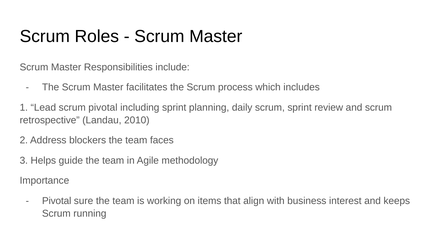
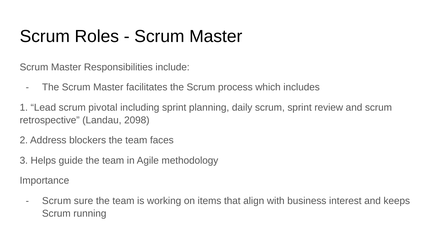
2010: 2010 -> 2098
Pivotal at (57, 200): Pivotal -> Scrum
